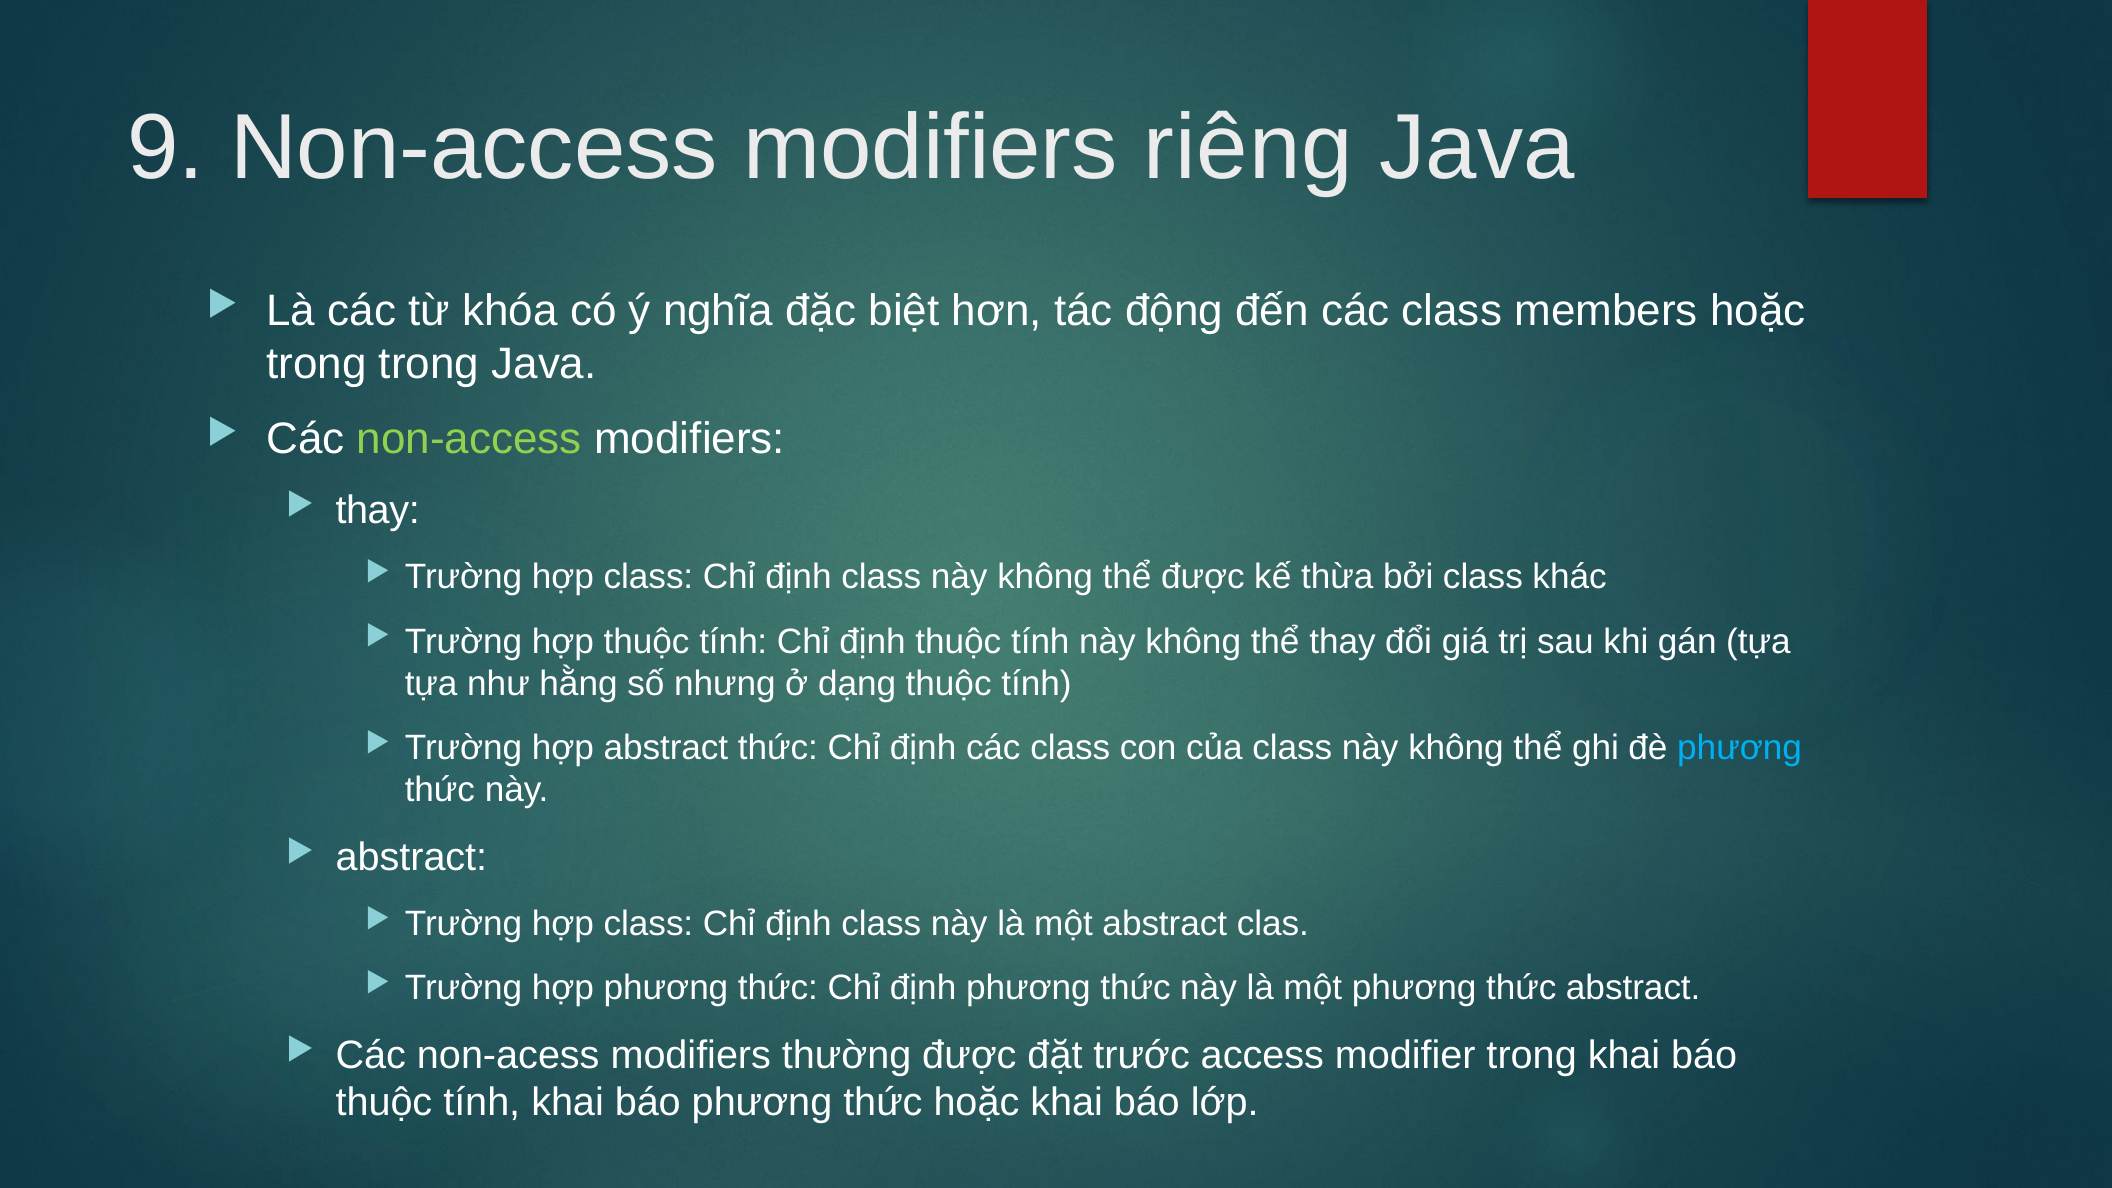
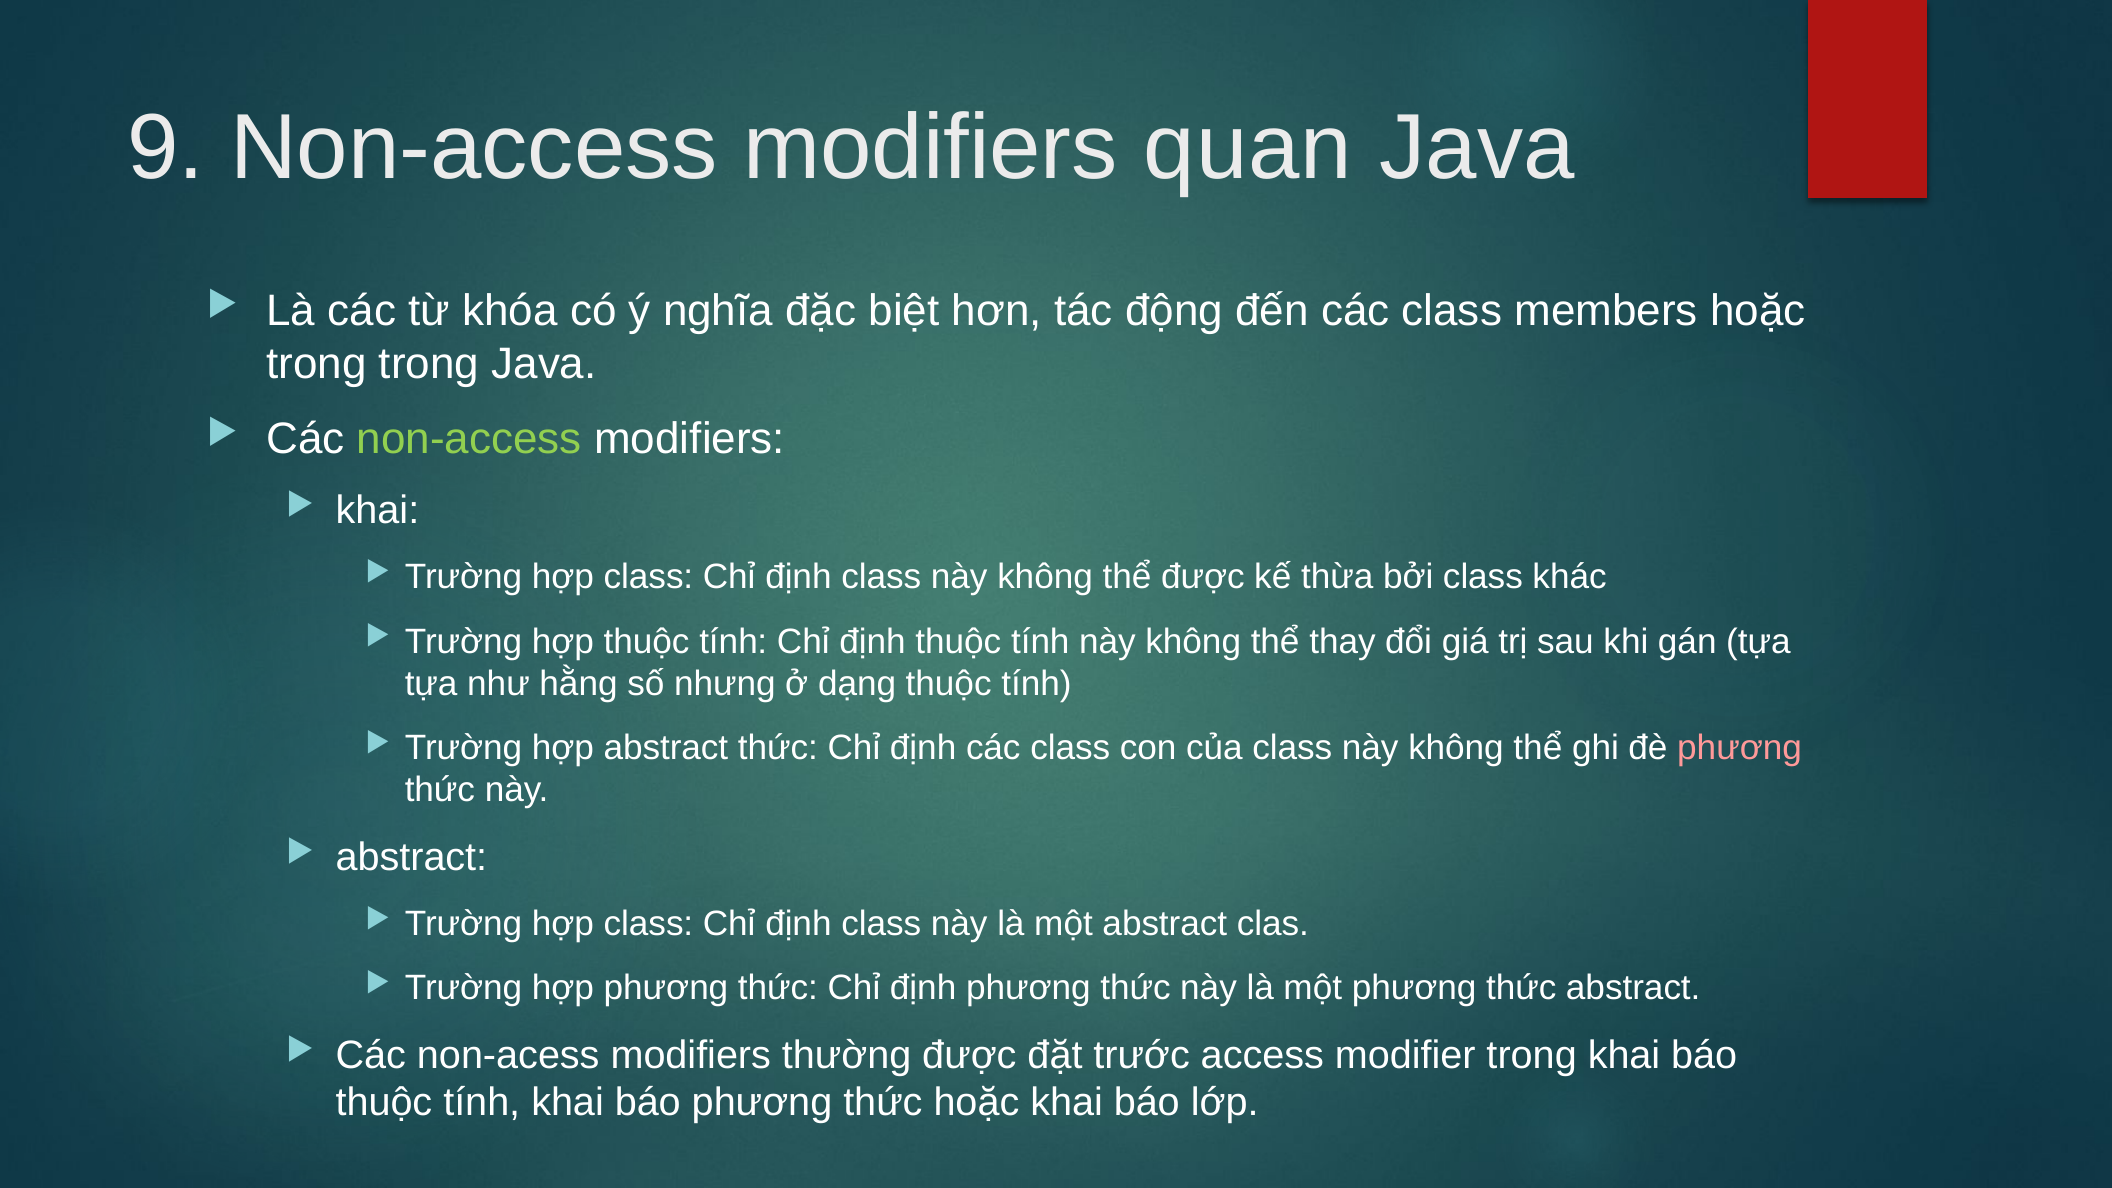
riêng: riêng -> quan
thay at (378, 511): thay -> khai
phương at (1740, 748) colour: light blue -> pink
